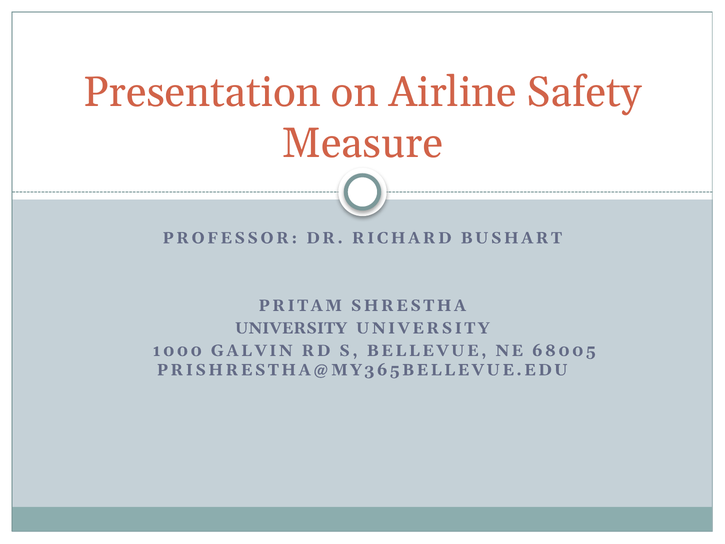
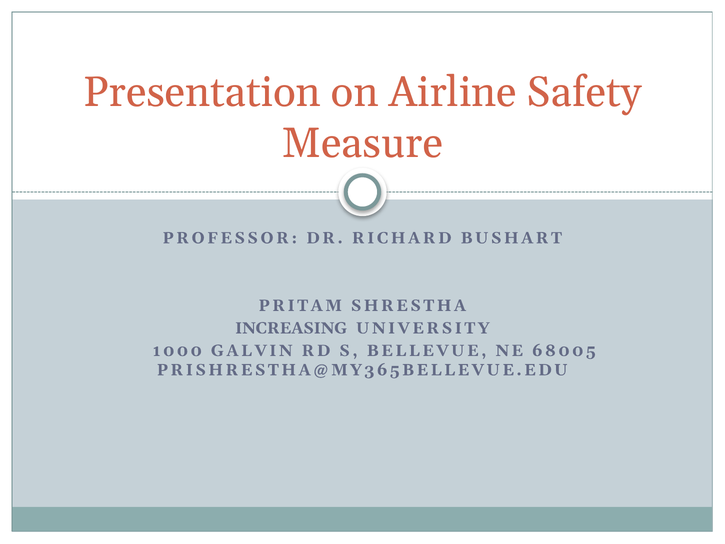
UNIVERSITY at (291, 328): UNIVERSITY -> INCREASING
